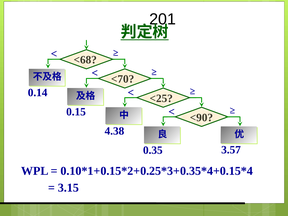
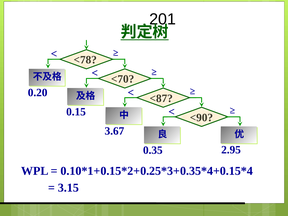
<68: <68 -> <78
0.14: 0.14 -> 0.20
<25: <25 -> <87
4.38: 4.38 -> 3.67
3.57: 3.57 -> 2.95
